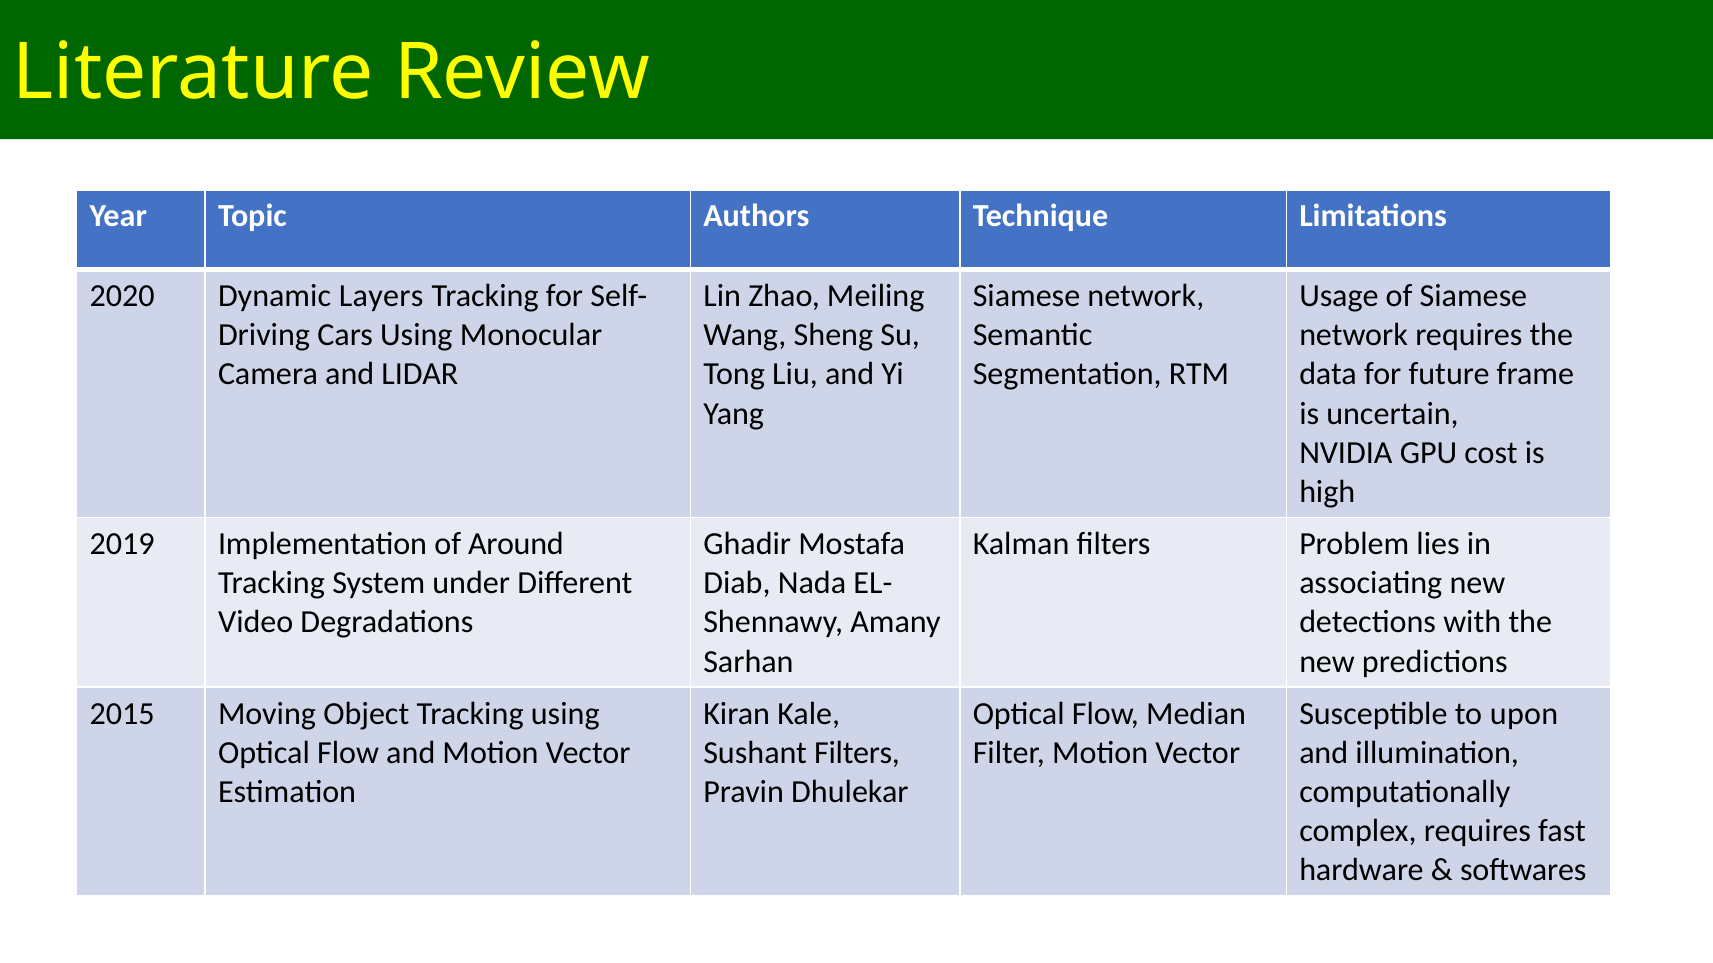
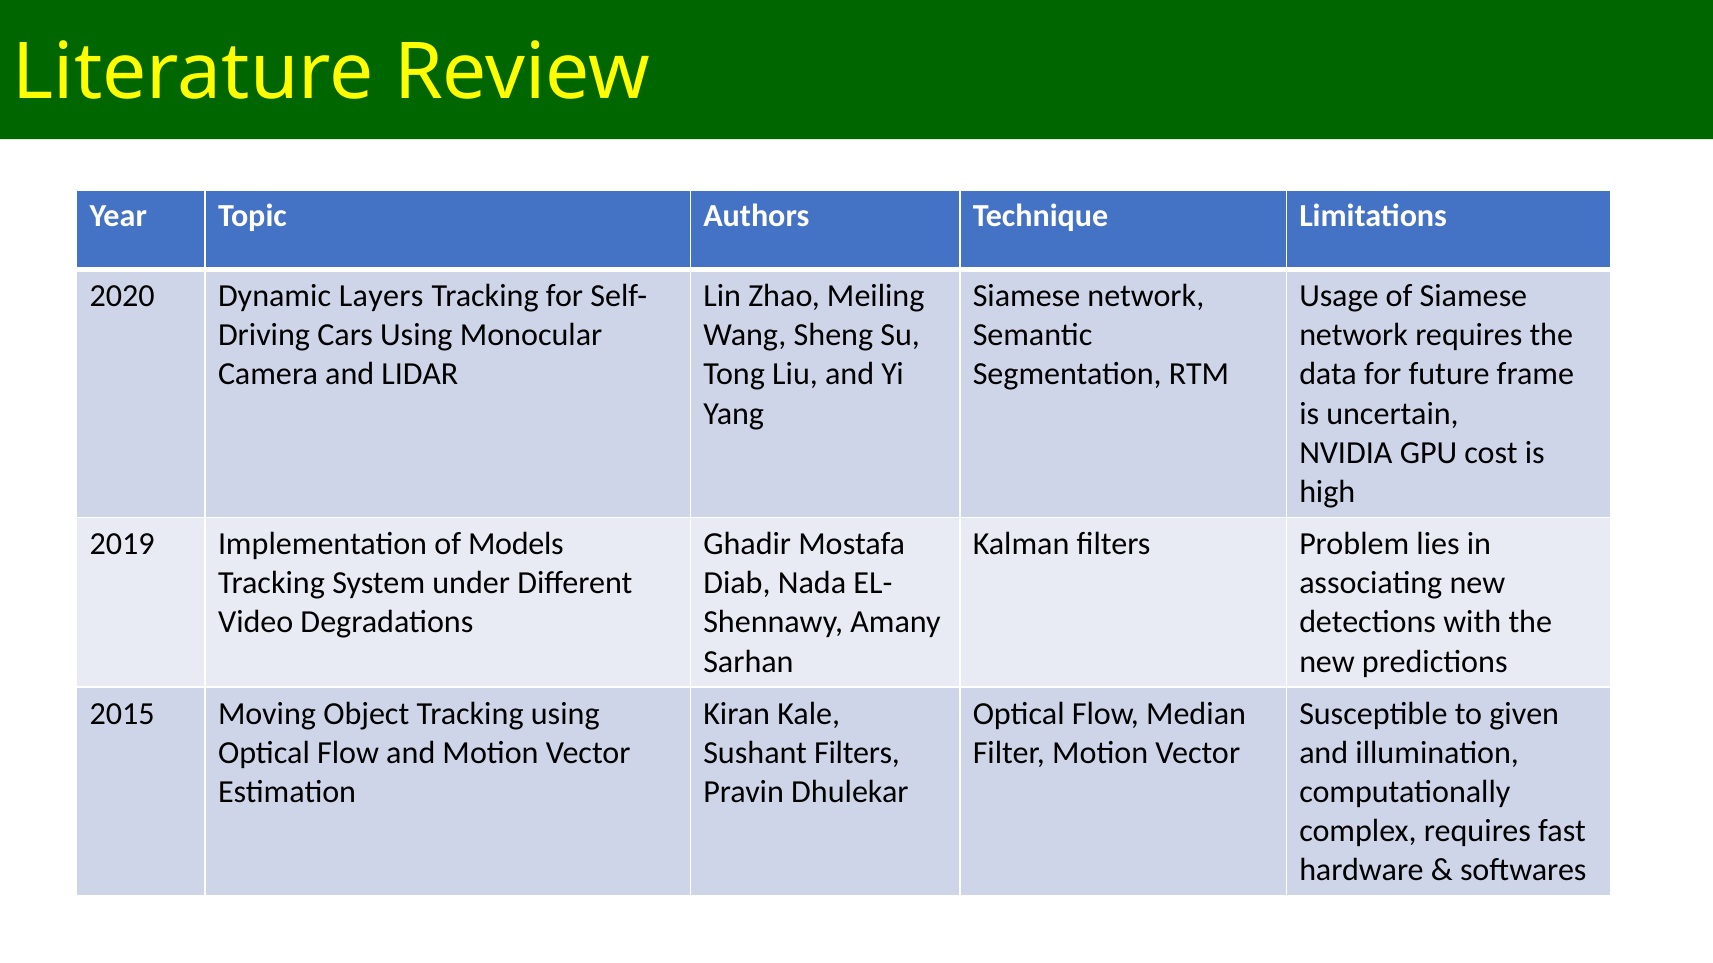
Around: Around -> Models
upon: upon -> given
